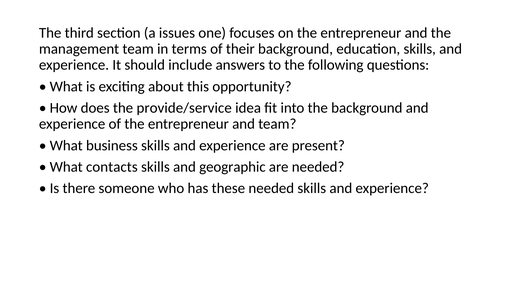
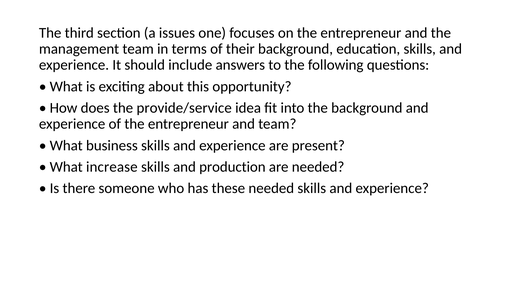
contacts: contacts -> increase
geographic: geographic -> production
